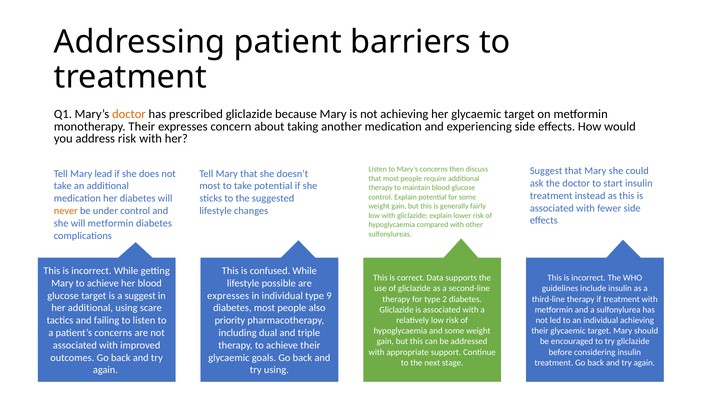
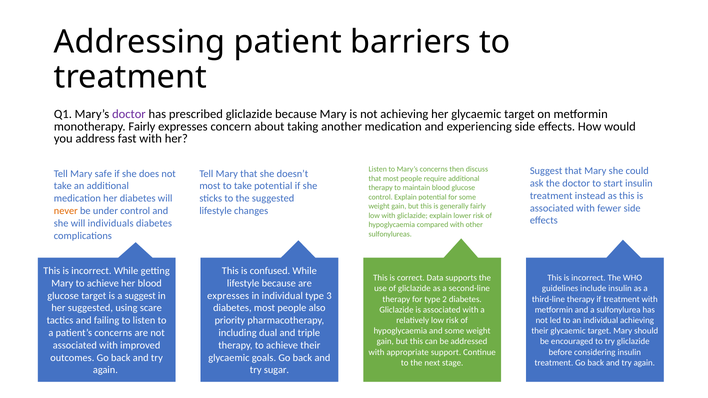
doctor at (129, 114) colour: orange -> purple
monotherapy Their: Their -> Fairly
address risk: risk -> fast
lead: lead -> safe
will metformin: metformin -> individuals
lifestyle possible: possible -> because
9: 9 -> 3
her additional: additional -> suggested
try using: using -> sugar
